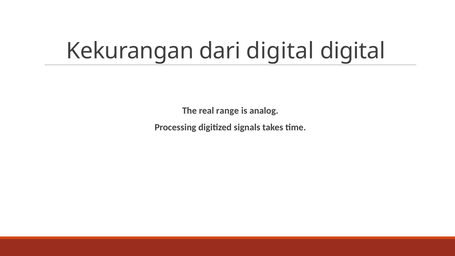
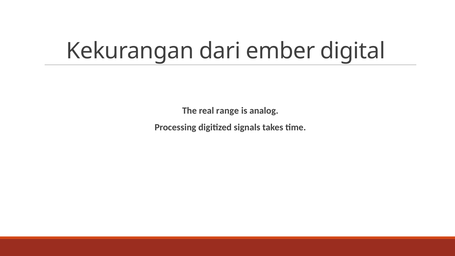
dari digital: digital -> ember
